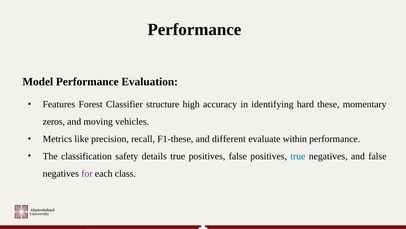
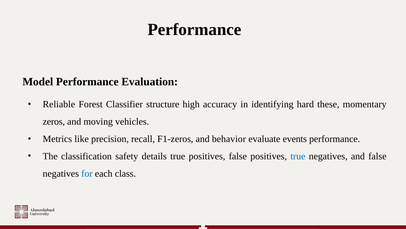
Features: Features -> Reliable
F1-these: F1-these -> F1-zeros
different: different -> behavior
within: within -> events
for colour: purple -> blue
